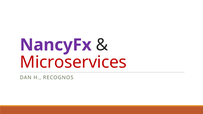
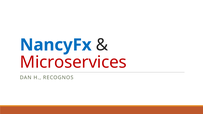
NancyFx colour: purple -> blue
